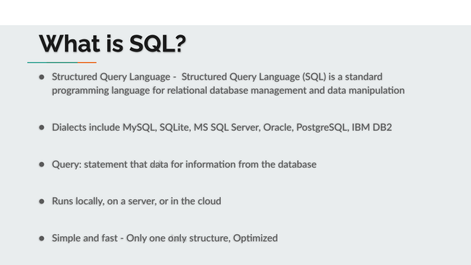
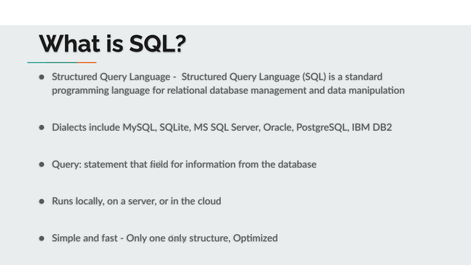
that data: data -> field
